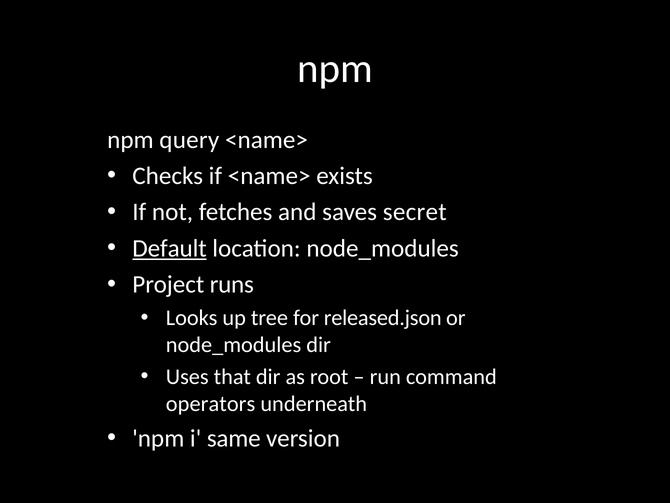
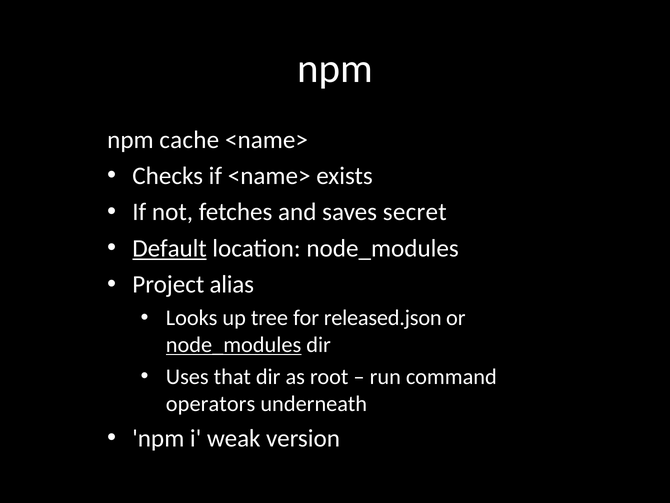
query: query -> cache
runs: runs -> alias
node_modules at (234, 345) underline: none -> present
same: same -> weak
